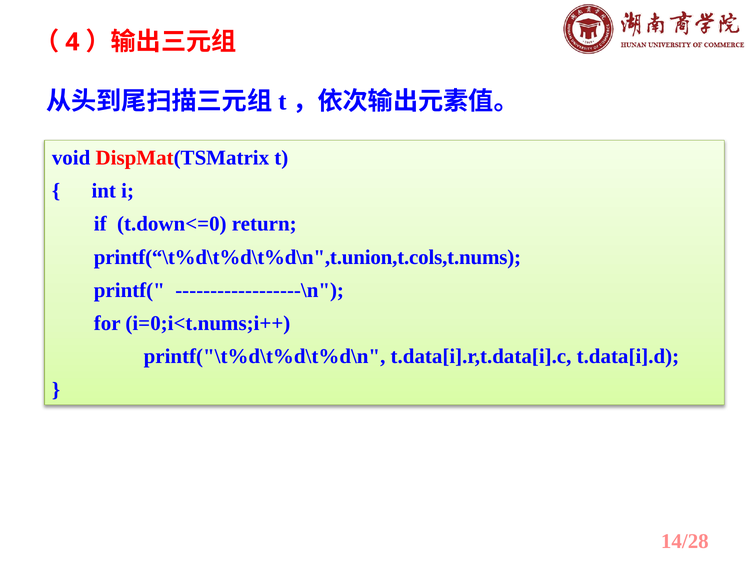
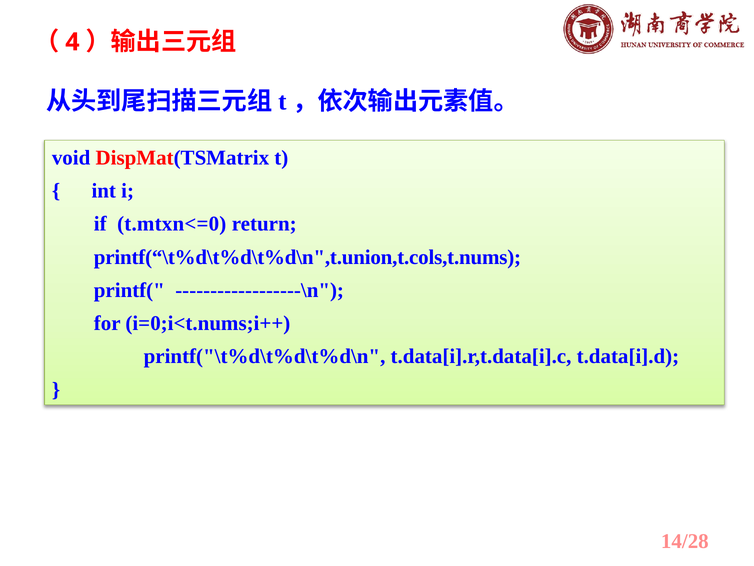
t.down<=0: t.down<=0 -> t.mtxn<=0
